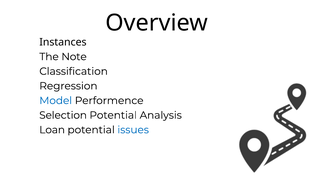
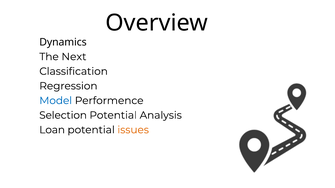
Instances: Instances -> Dynamics
Note: Note -> Next
issues colour: blue -> orange
